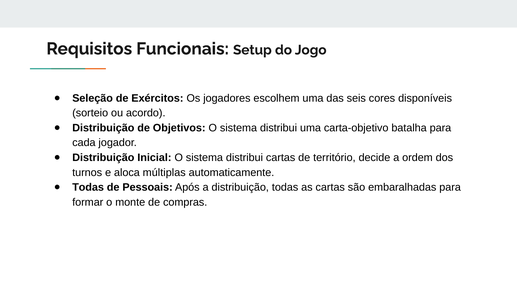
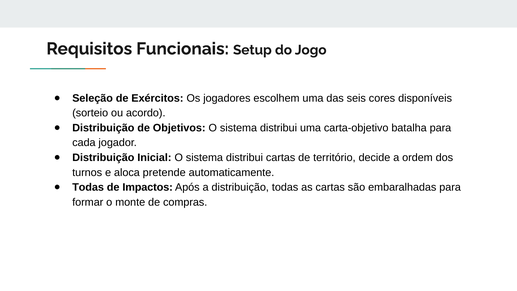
múltiplas: múltiplas -> pretende
Pessoais: Pessoais -> Impactos
